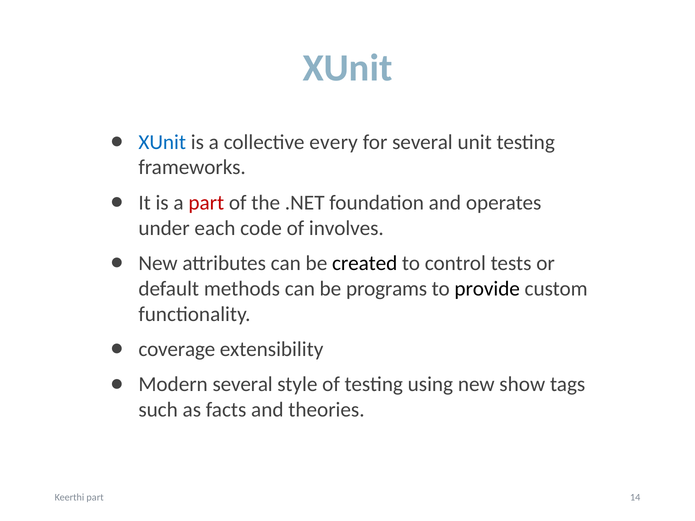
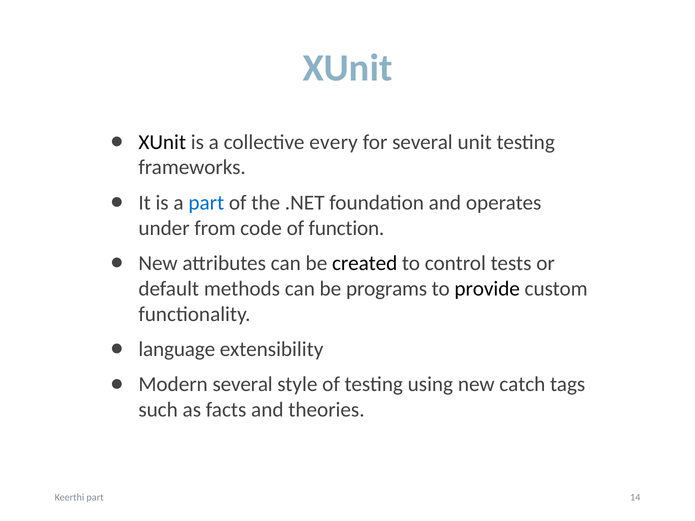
XUnit at (162, 142) colour: blue -> black
part at (206, 203) colour: red -> blue
each: each -> from
involves: involves -> function
coverage: coverage -> language
show: show -> catch
